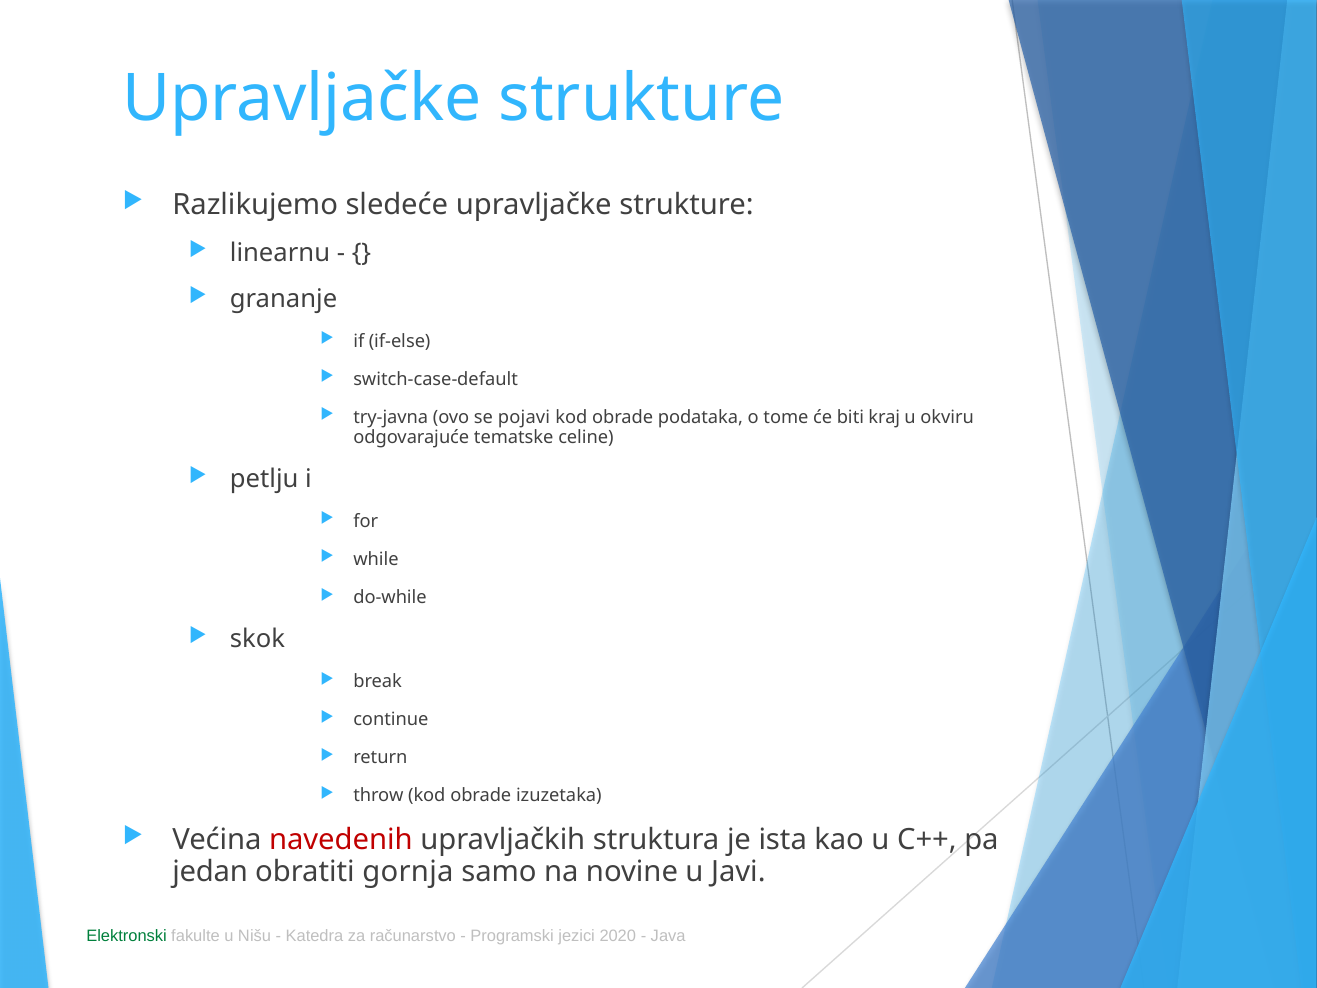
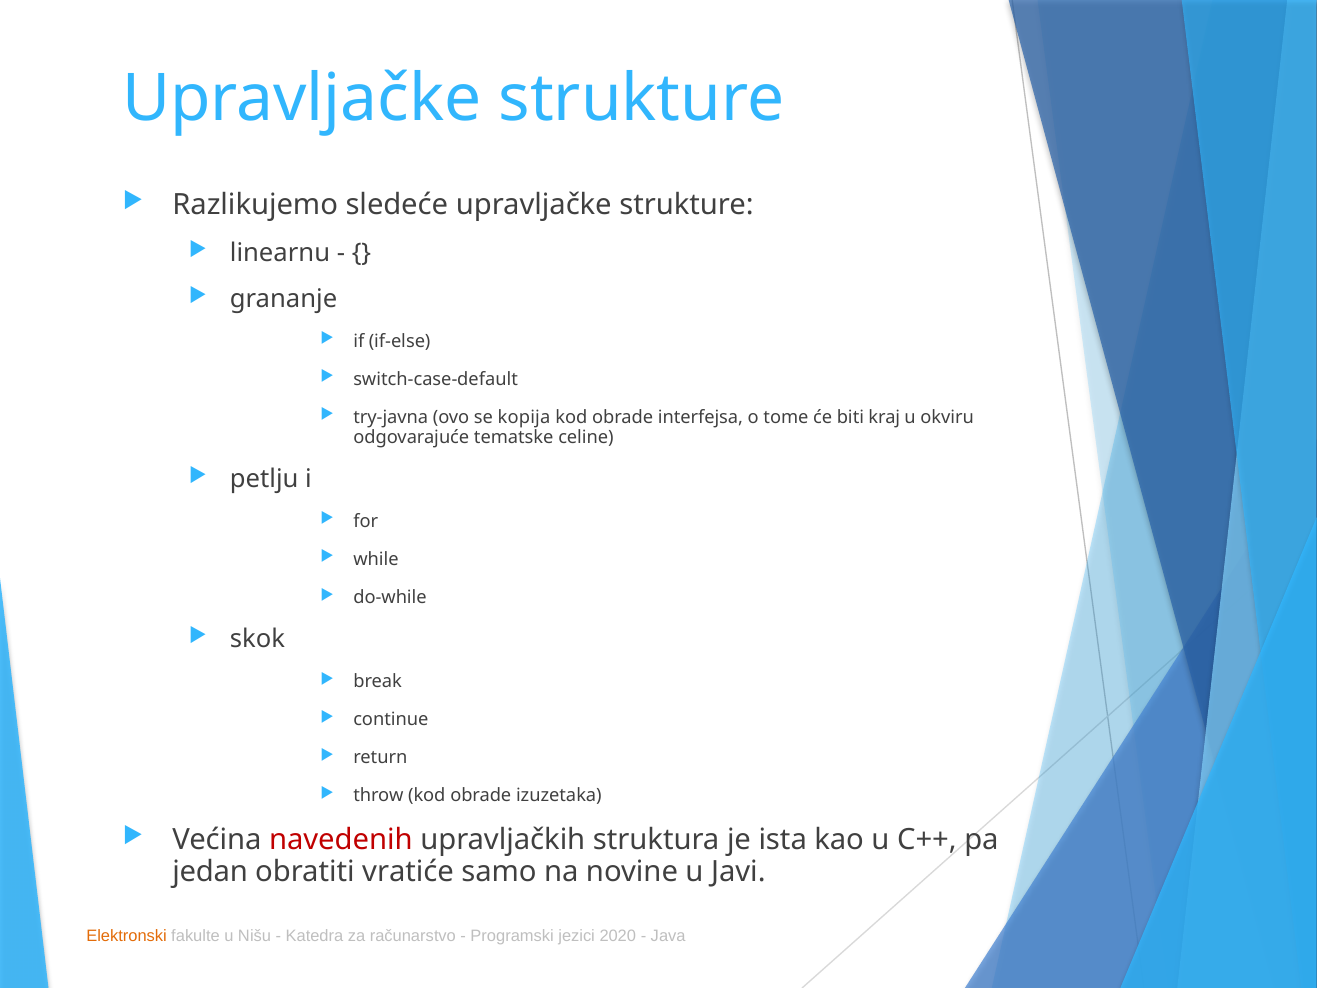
pojavi: pojavi -> kopija
podataka: podataka -> interfejsa
gornja: gornja -> vratiće
Elektronski colour: green -> orange
